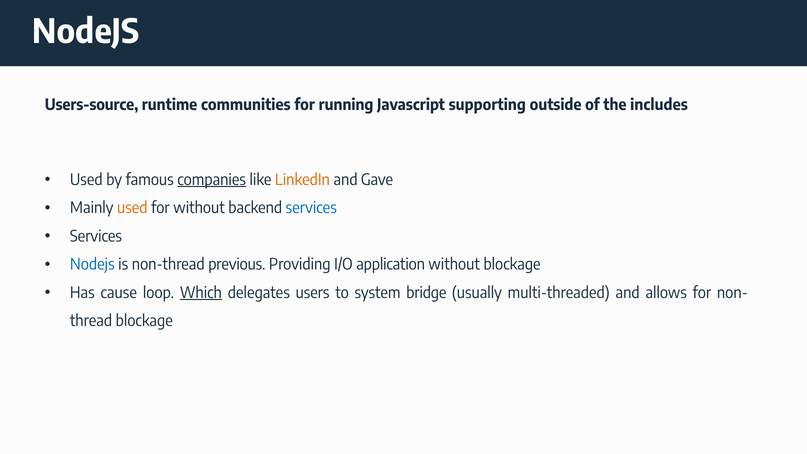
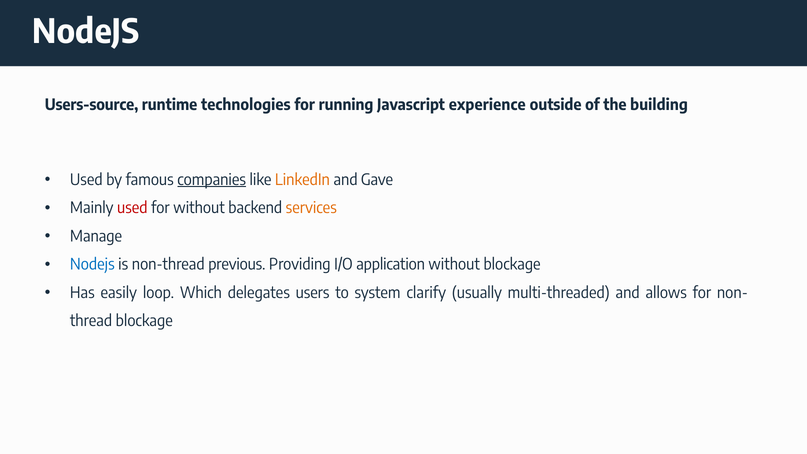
communities: communities -> technologies
supporting: supporting -> experience
includes: includes -> building
used at (132, 208) colour: orange -> red
services at (311, 208) colour: blue -> orange
Services at (96, 236): Services -> Manage
cause: cause -> easily
Which underline: present -> none
bridge: bridge -> clarify
